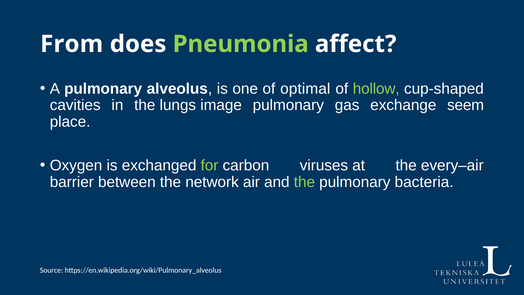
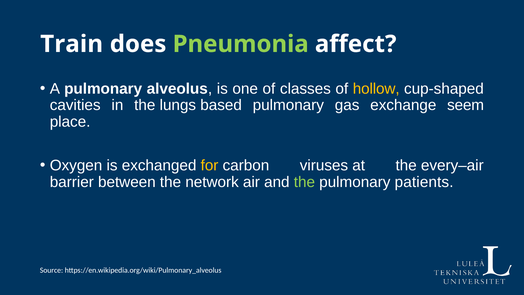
From: From -> Train
optimal: optimal -> classes
hollow colour: light green -> yellow
image: image -> based
for colour: light green -> yellow
bacteria: bacteria -> patients
